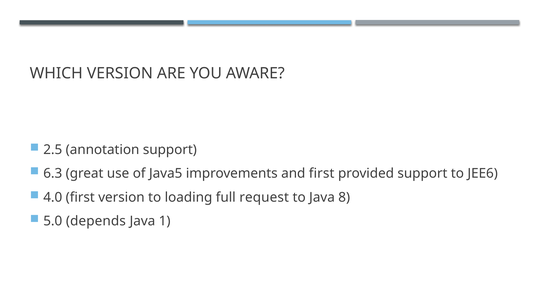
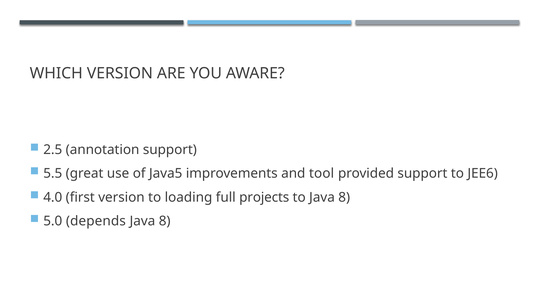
6.3: 6.3 -> 5.5
and first: first -> tool
request: request -> projects
1 at (165, 221): 1 -> 8
